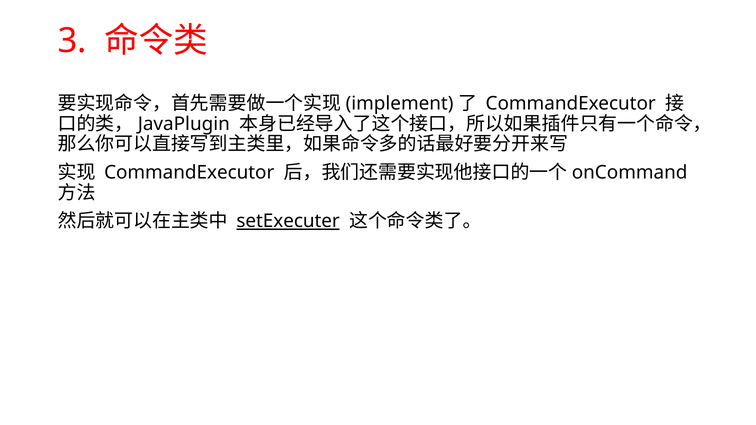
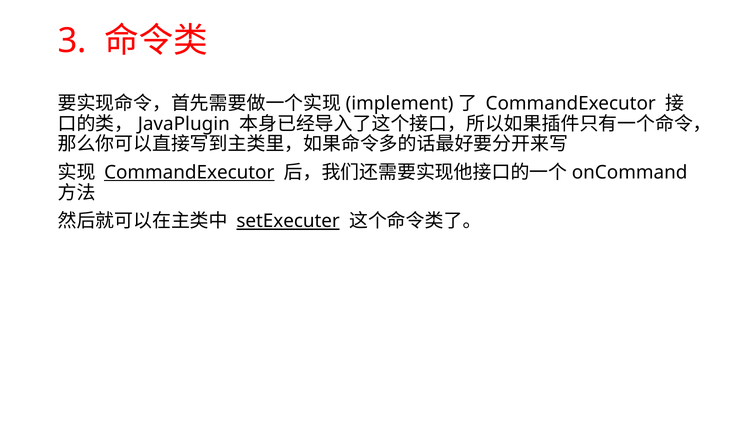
CommandExecutor at (189, 173) underline: none -> present
